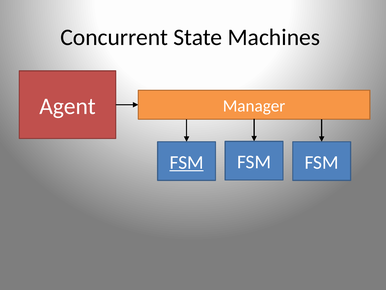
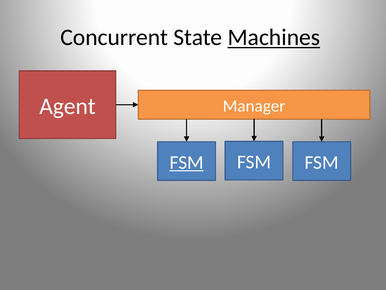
Machines underline: none -> present
